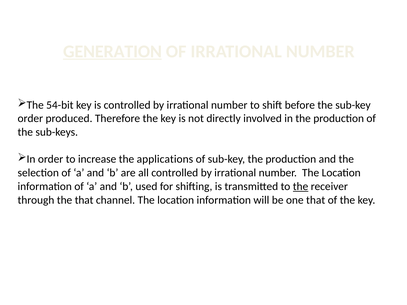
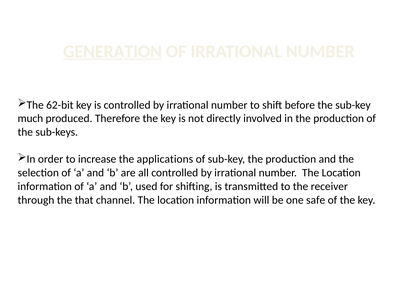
54-bit: 54-bit -> 62-bit
order at (30, 119): order -> much
the at (301, 187) underline: present -> none
one that: that -> safe
